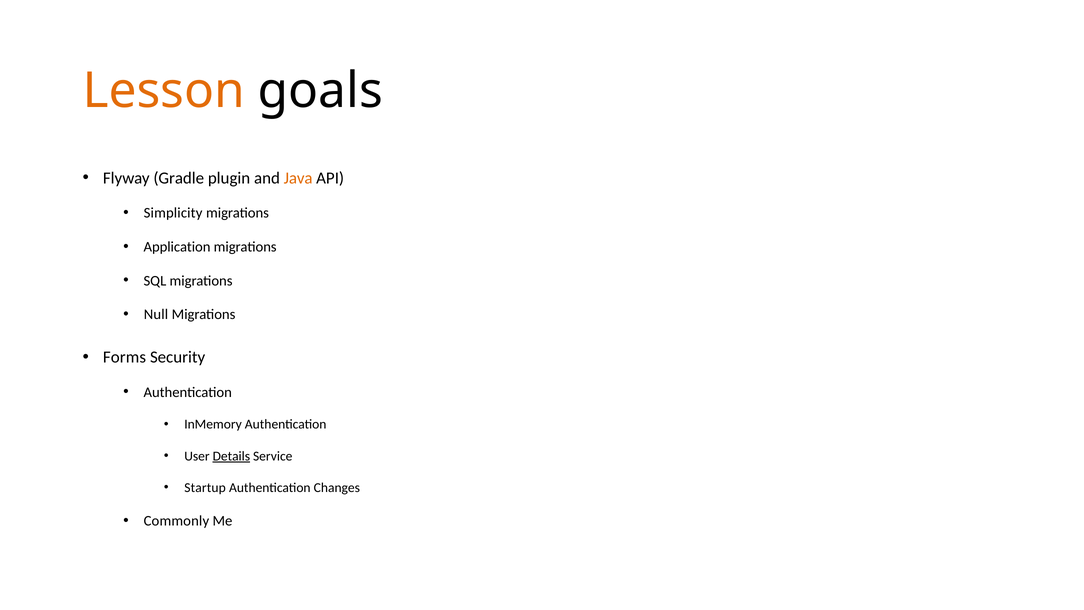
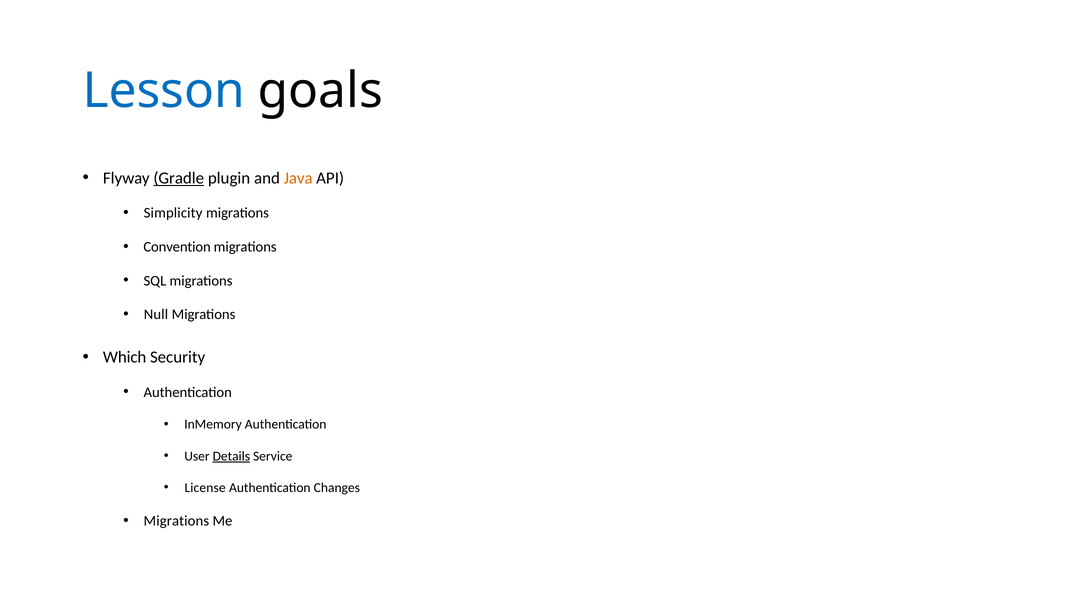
Lesson colour: orange -> blue
Gradle underline: none -> present
Application: Application -> Convention
Forms: Forms -> Which
Startup: Startup -> License
Commonly at (176, 521): Commonly -> Migrations
